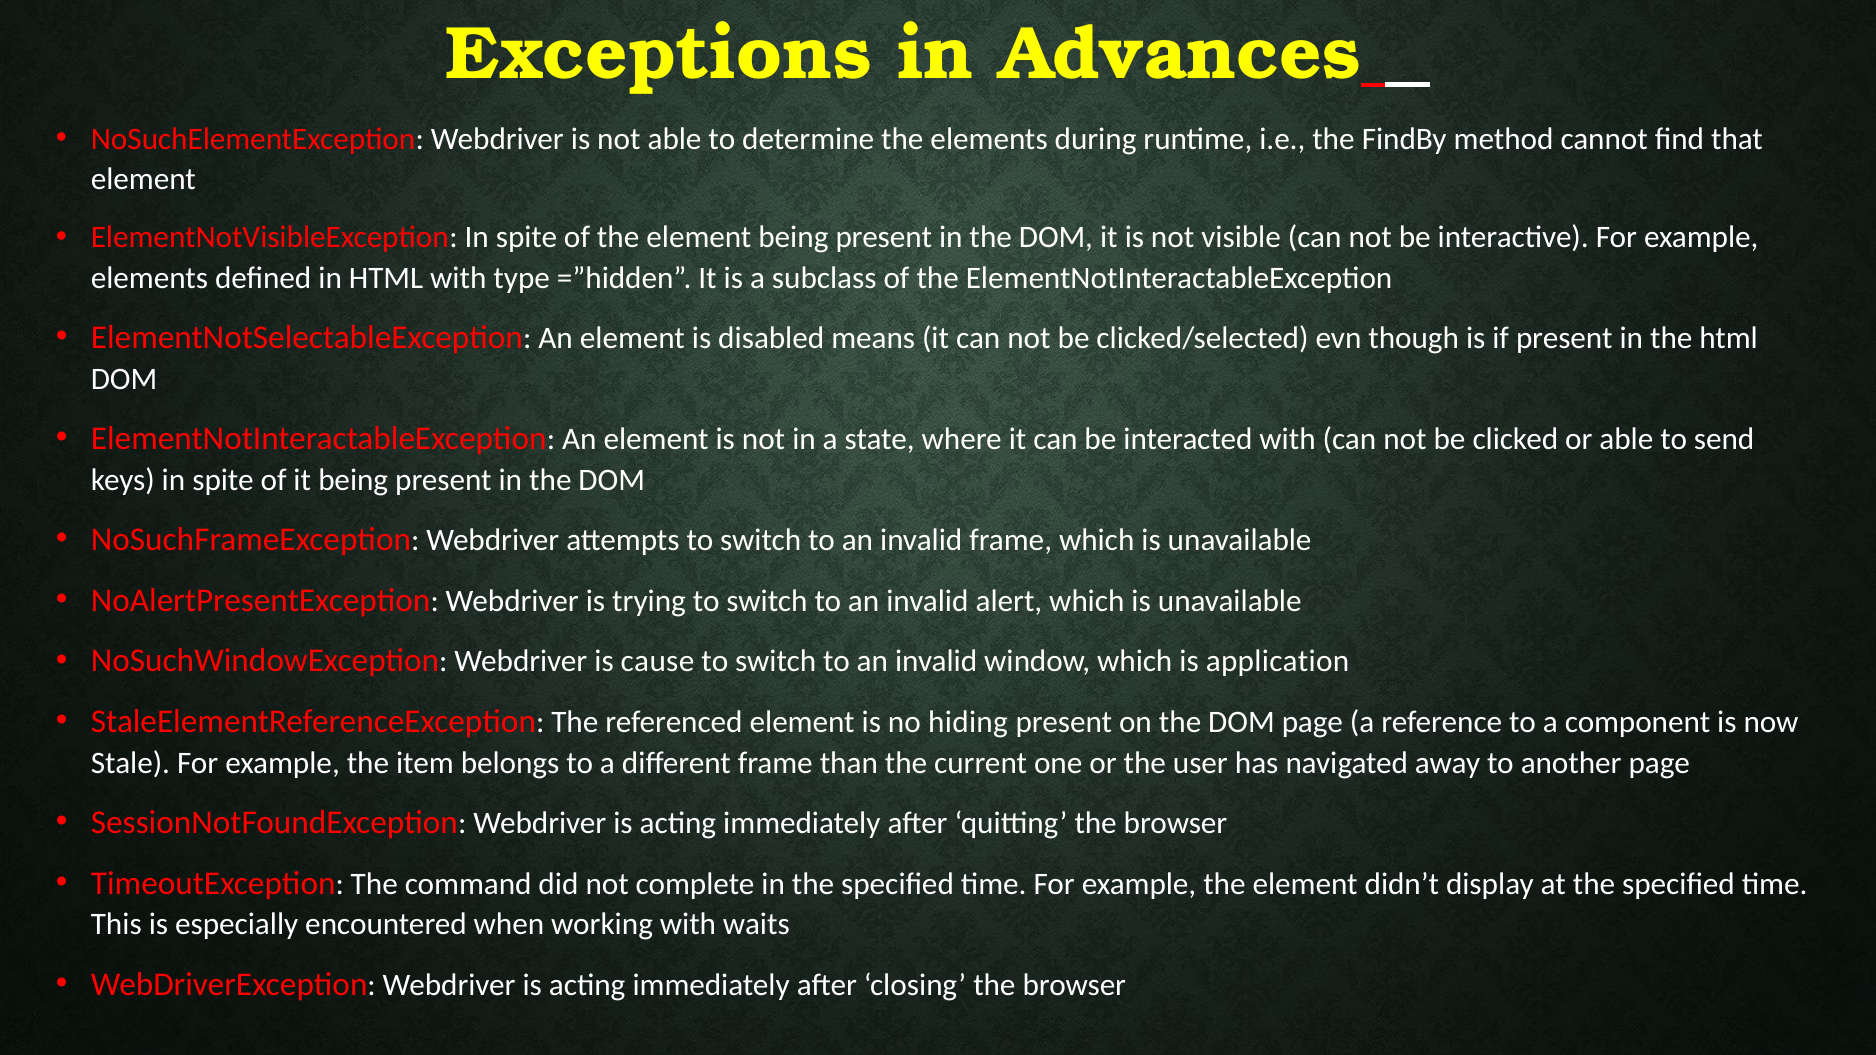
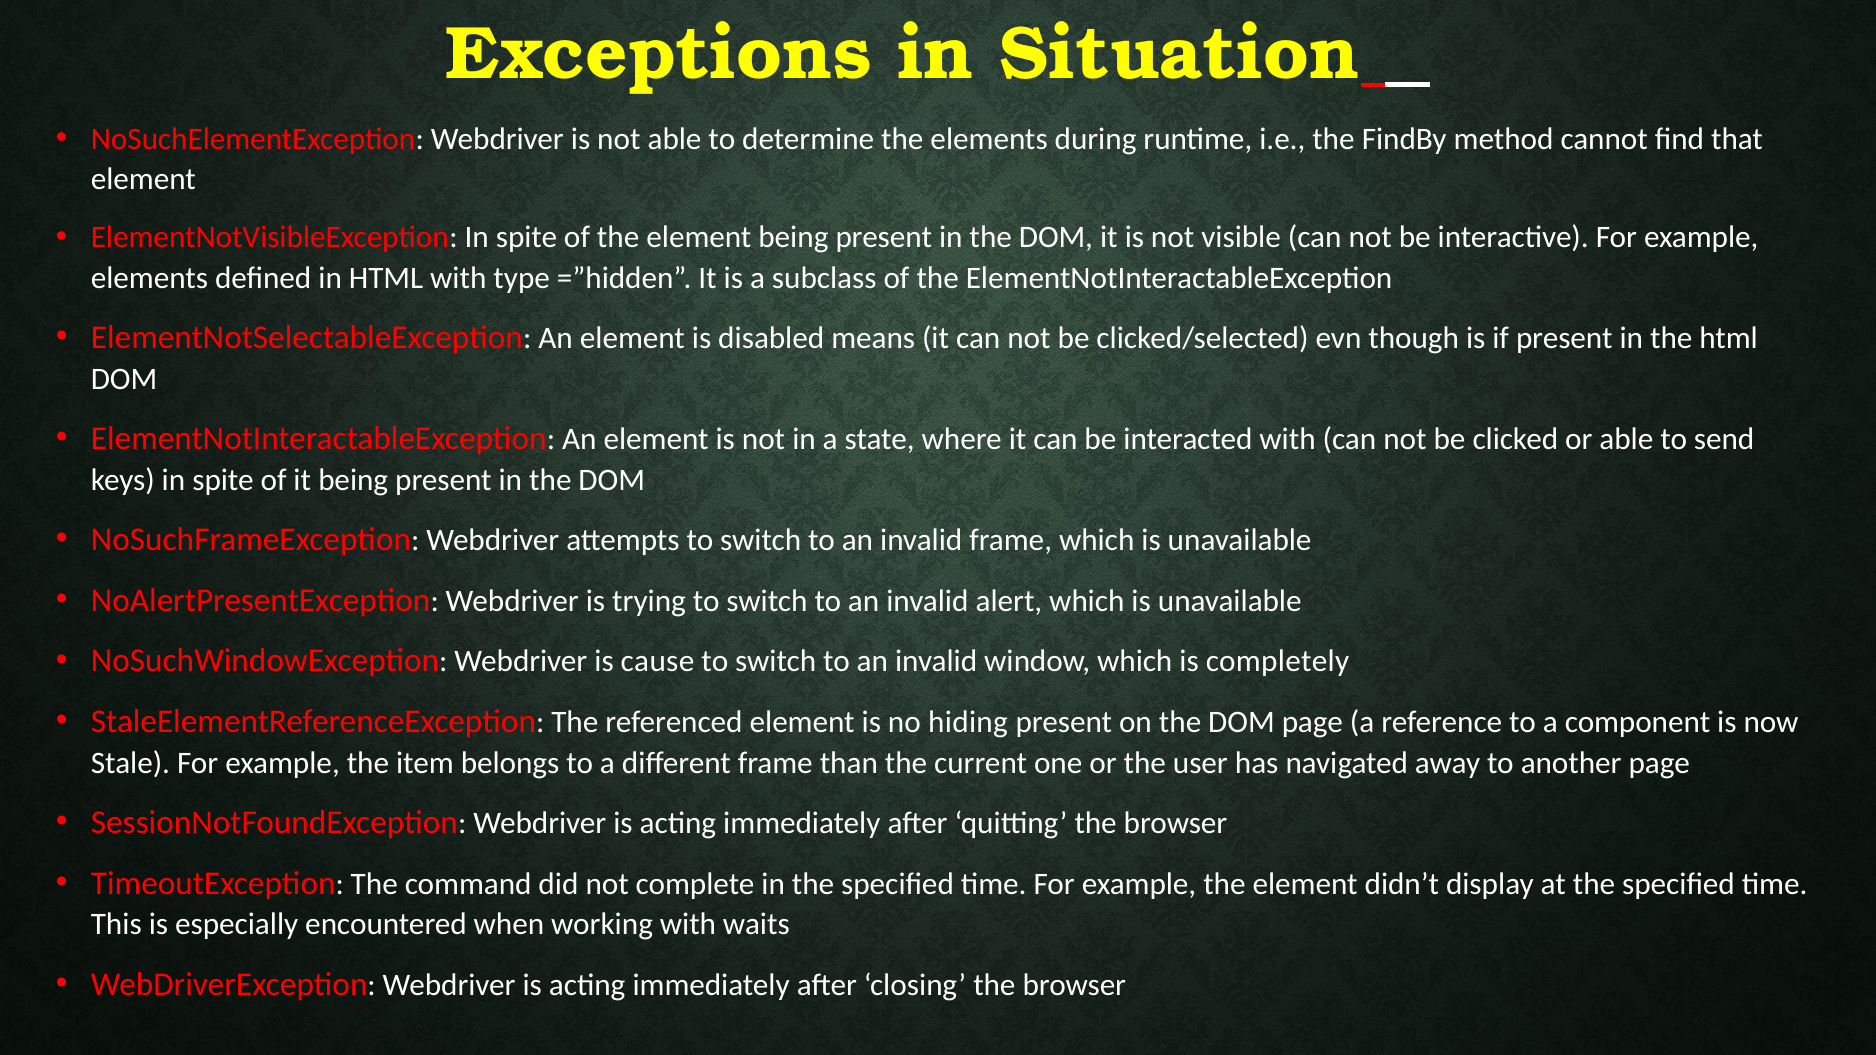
Advances: Advances -> Situation
application: application -> completely
